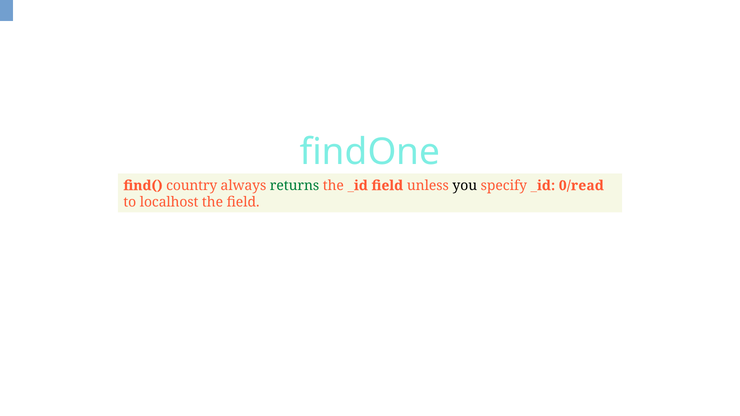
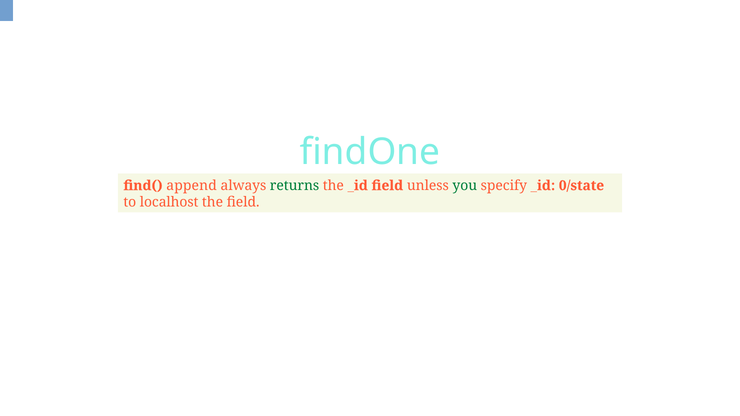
country: country -> append
you colour: black -> green
0/read: 0/read -> 0/state
